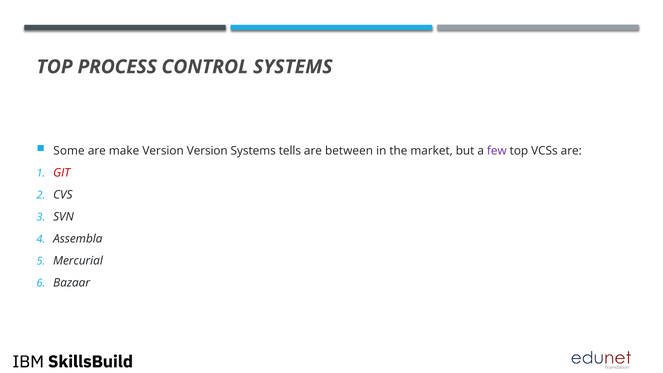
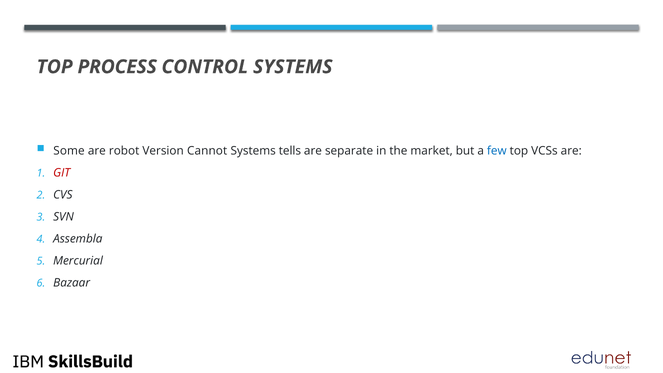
make: make -> robot
Version Version: Version -> Cannot
between: between -> separate
few colour: purple -> blue
